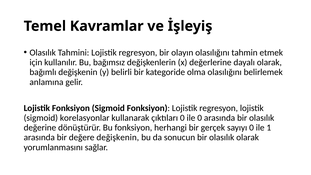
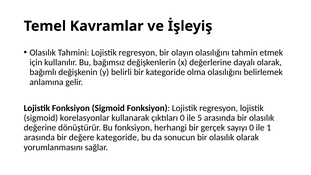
ile 0: 0 -> 5
değere değişkenin: değişkenin -> kategoride
